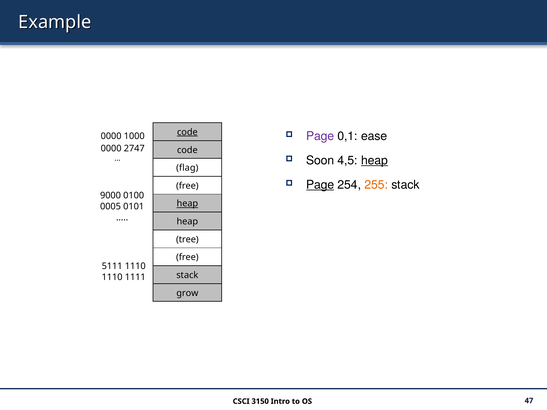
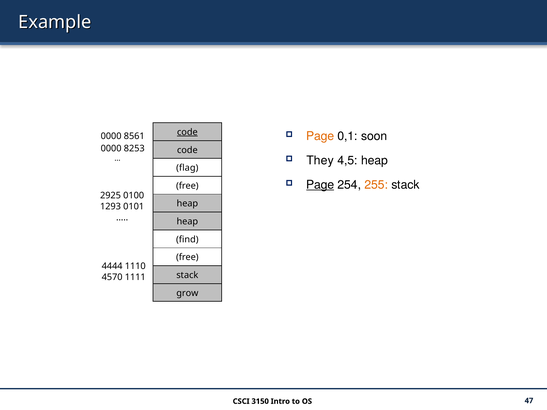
Page at (320, 136) colour: purple -> orange
ease: ease -> soon
1000: 1000 -> 8561
2747: 2747 -> 8253
Soon: Soon -> They
heap at (375, 161) underline: present -> none
9000: 9000 -> 2925
heap at (187, 204) underline: present -> none
0005: 0005 -> 1293
tree: tree -> find
5111: 5111 -> 4444
1110 at (112, 277): 1110 -> 4570
